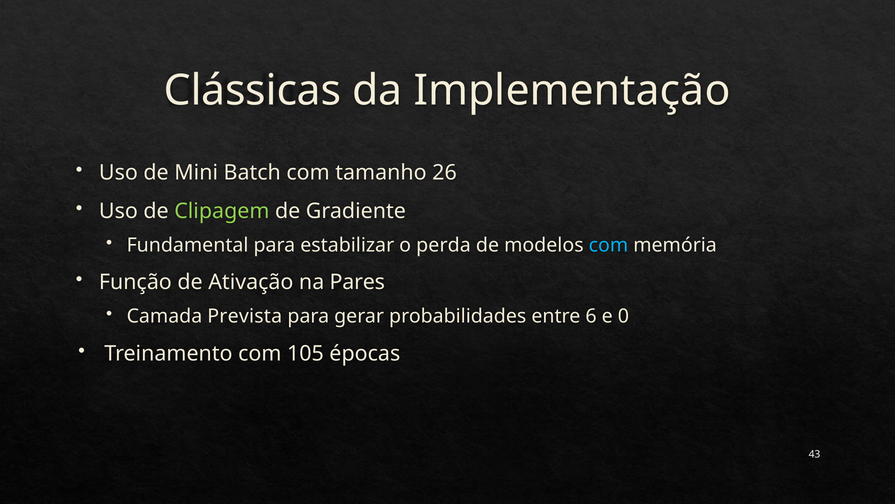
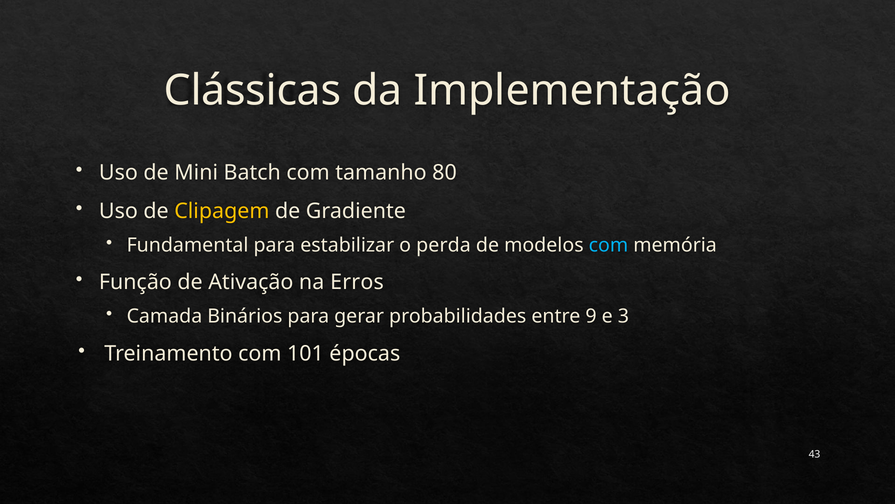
26: 26 -> 80
Clipagem colour: light green -> yellow
Pares: Pares -> Erros
Prevista: Prevista -> Binários
6: 6 -> 9
0: 0 -> 3
105: 105 -> 101
